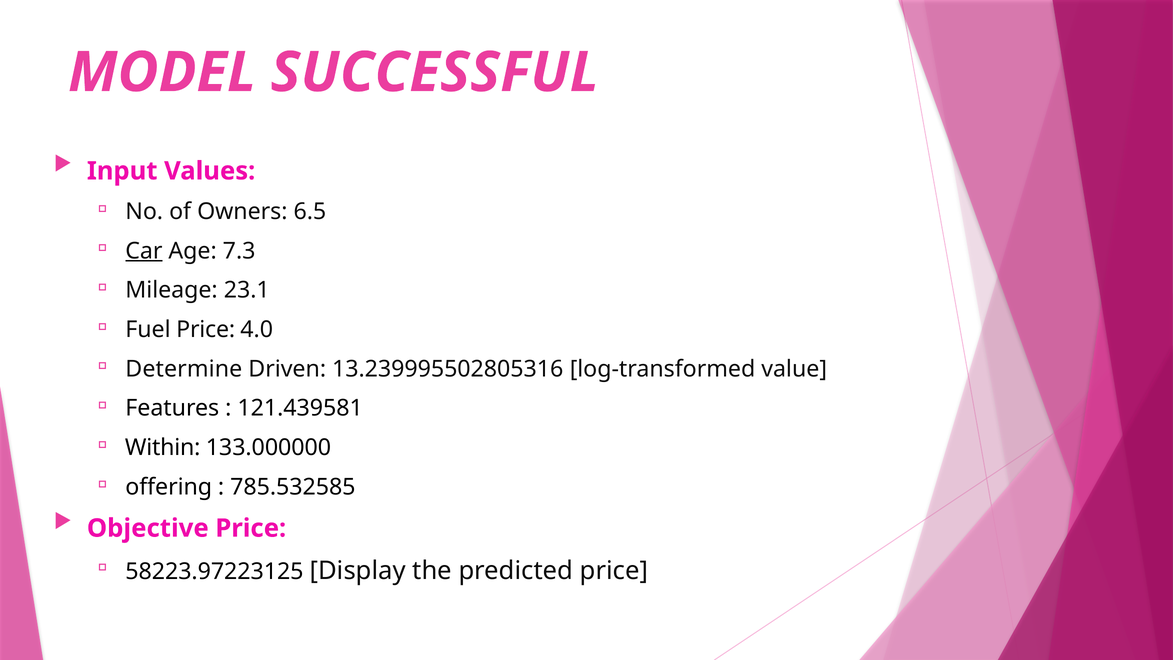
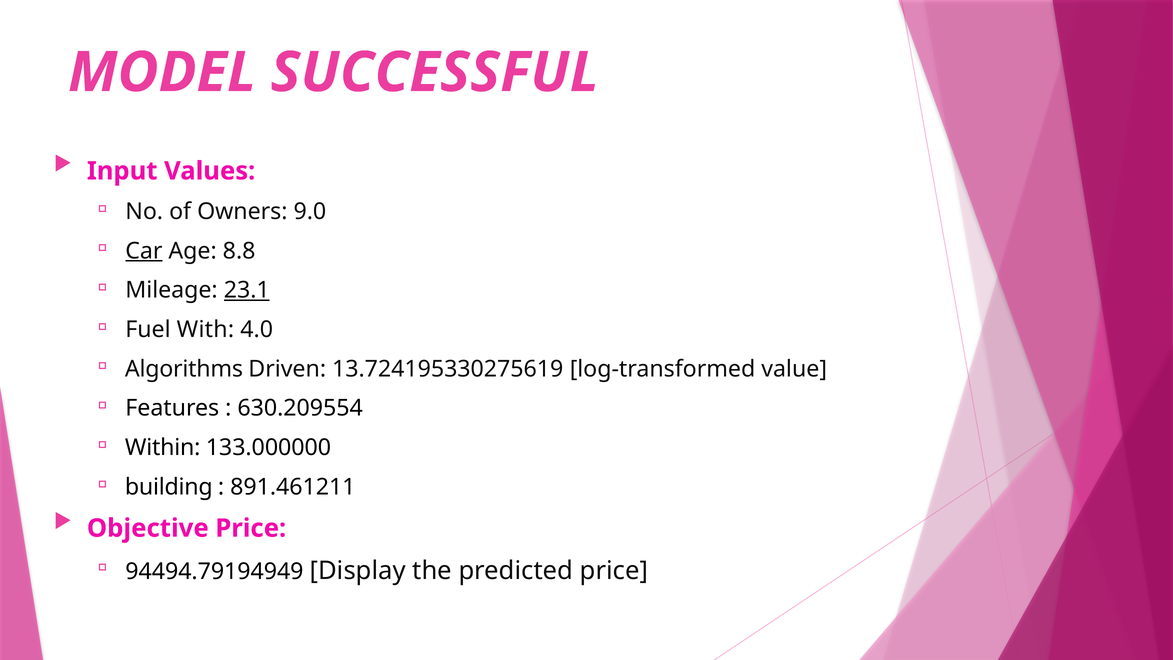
6.5: 6.5 -> 9.0
7.3: 7.3 -> 8.8
23.1 underline: none -> present
Fuel Price: Price -> With
Determine: Determine -> Algorithms
13.239995502805316: 13.239995502805316 -> 13.724195330275619
121.439581: 121.439581 -> 630.209554
offering: offering -> building
785.532585: 785.532585 -> 891.461211
58223.97223125: 58223.97223125 -> 94494.79194949
